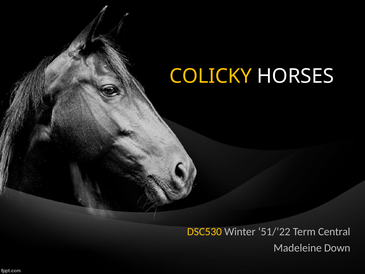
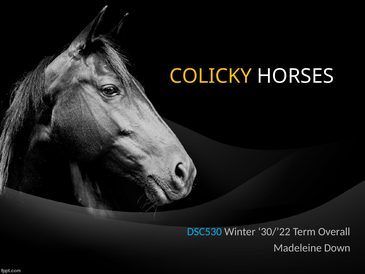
DSC530 colour: yellow -> light blue
51/’22: 51/’22 -> 30/’22
Central: Central -> Overall
